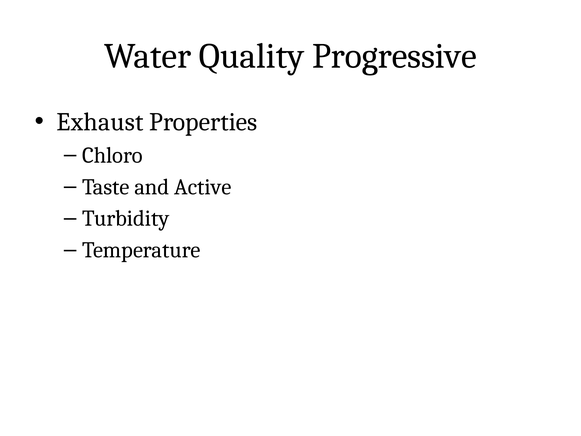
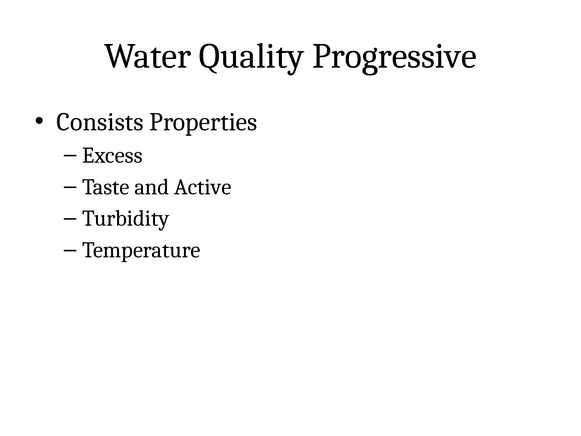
Exhaust: Exhaust -> Consists
Chloro: Chloro -> Excess
